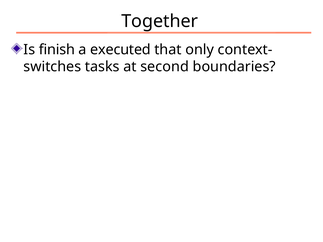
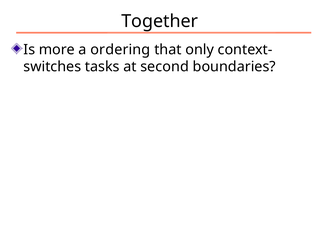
finish: finish -> more
executed: executed -> ordering
